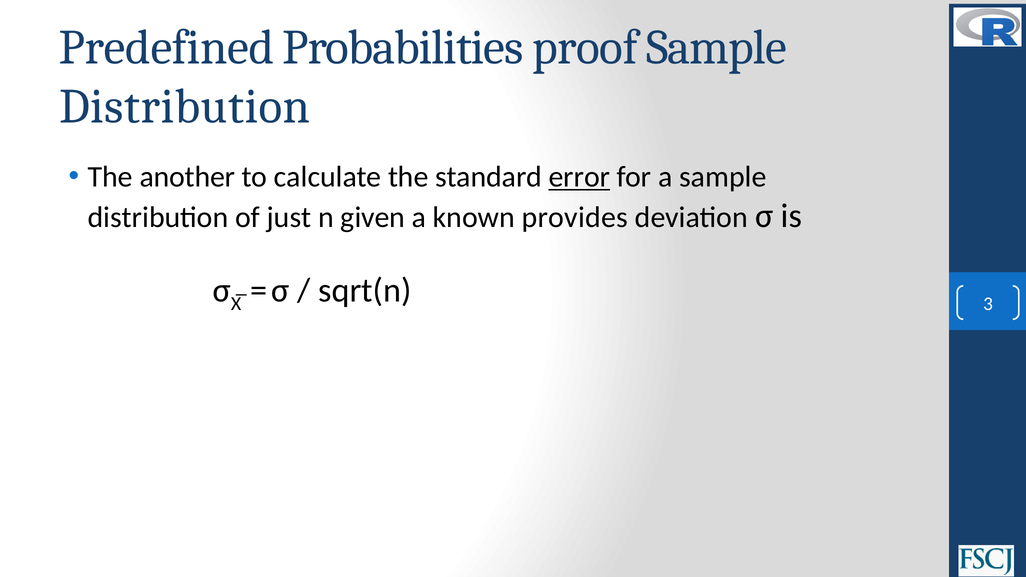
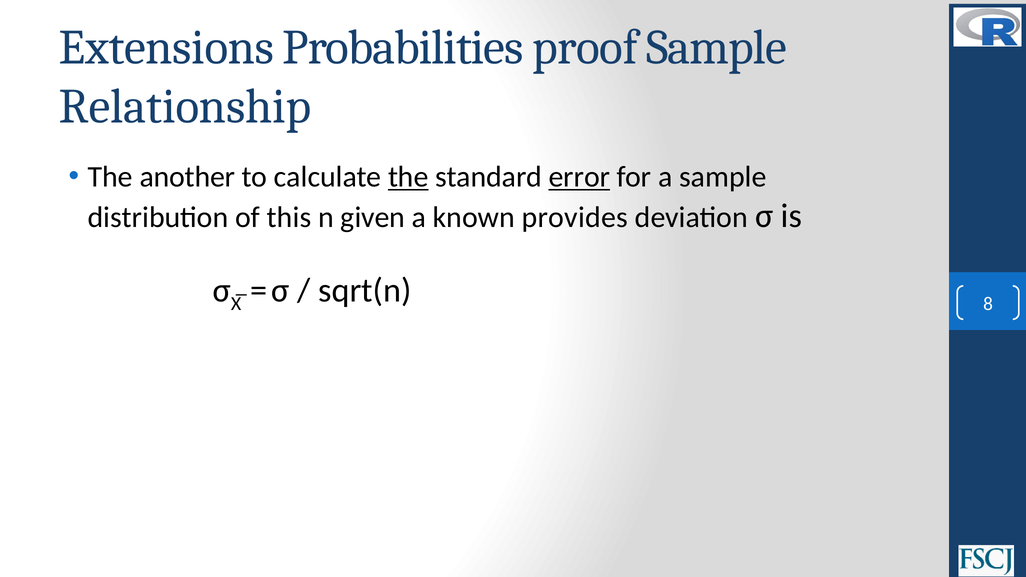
Predefined: Predefined -> Extensions
Distribution at (185, 107): Distribution -> Relationship
the at (408, 177) underline: none -> present
just: just -> this
3: 3 -> 8
